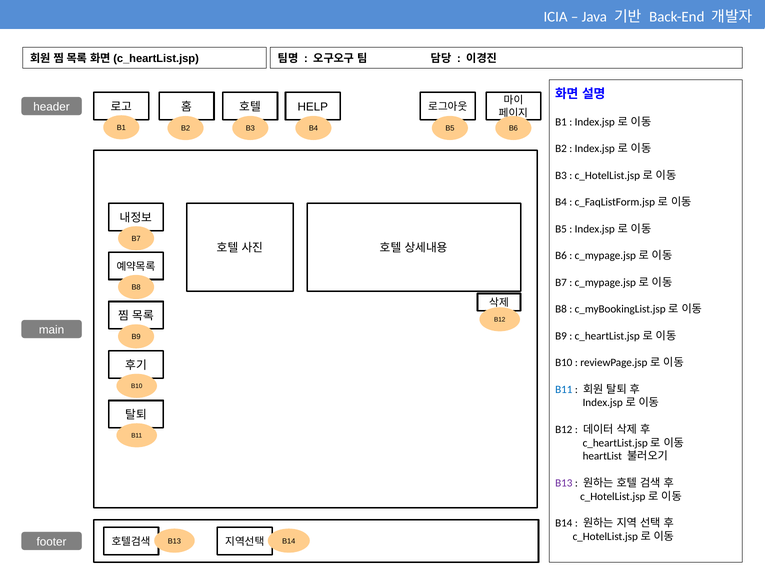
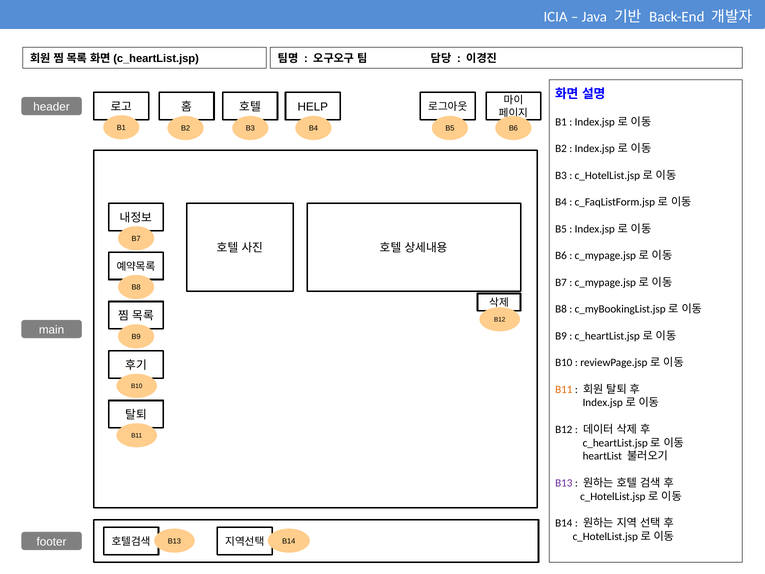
B11 at (564, 389) colour: blue -> orange
